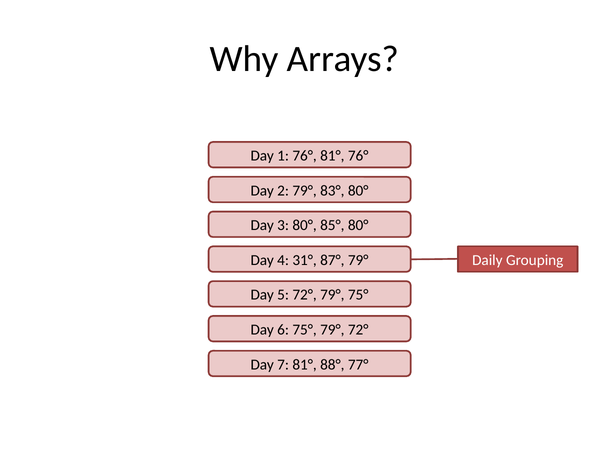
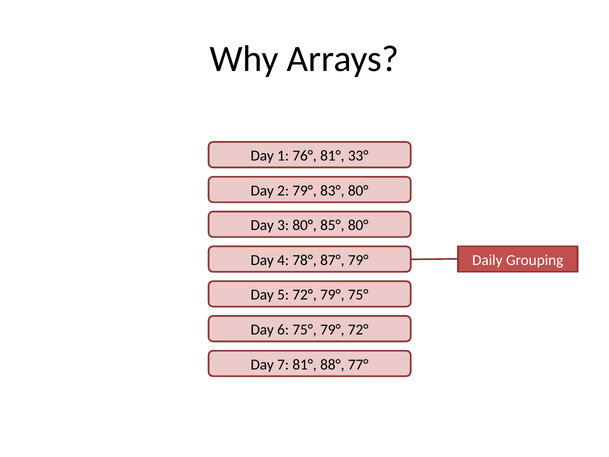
81° 76°: 76° -> 33°
31°: 31° -> 78°
